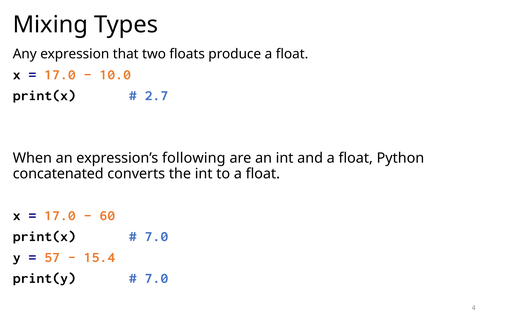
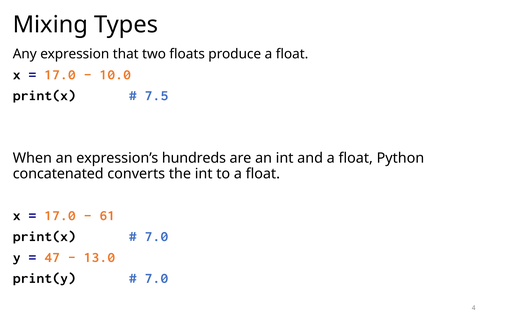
2.7: 2.7 -> 7.5
following: following -> hundreds
60: 60 -> 61
57: 57 -> 47
15.4: 15.4 -> 13.0
